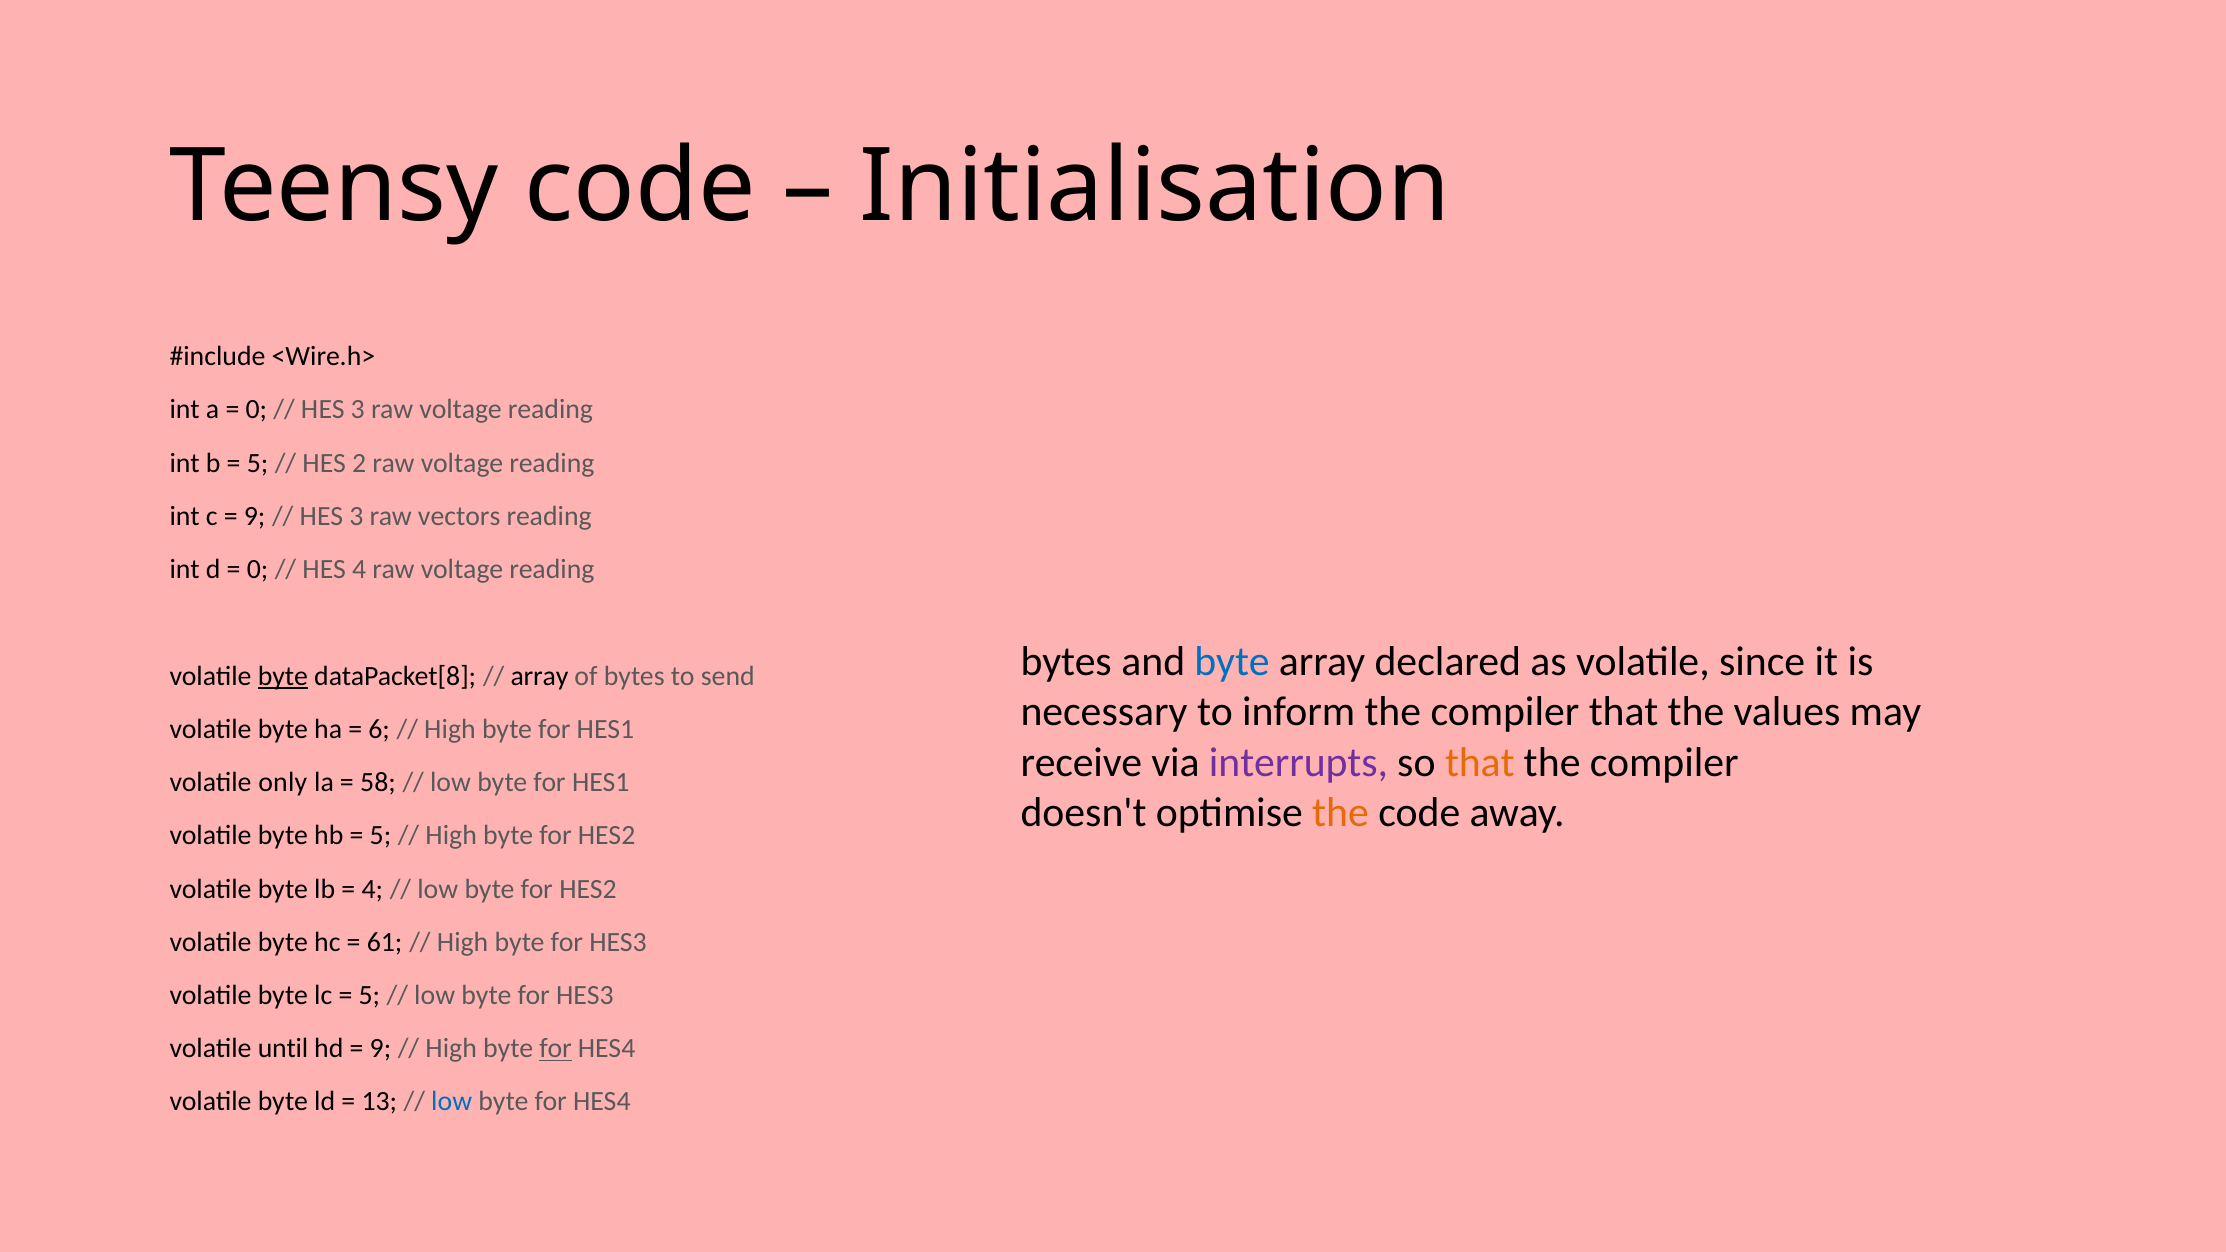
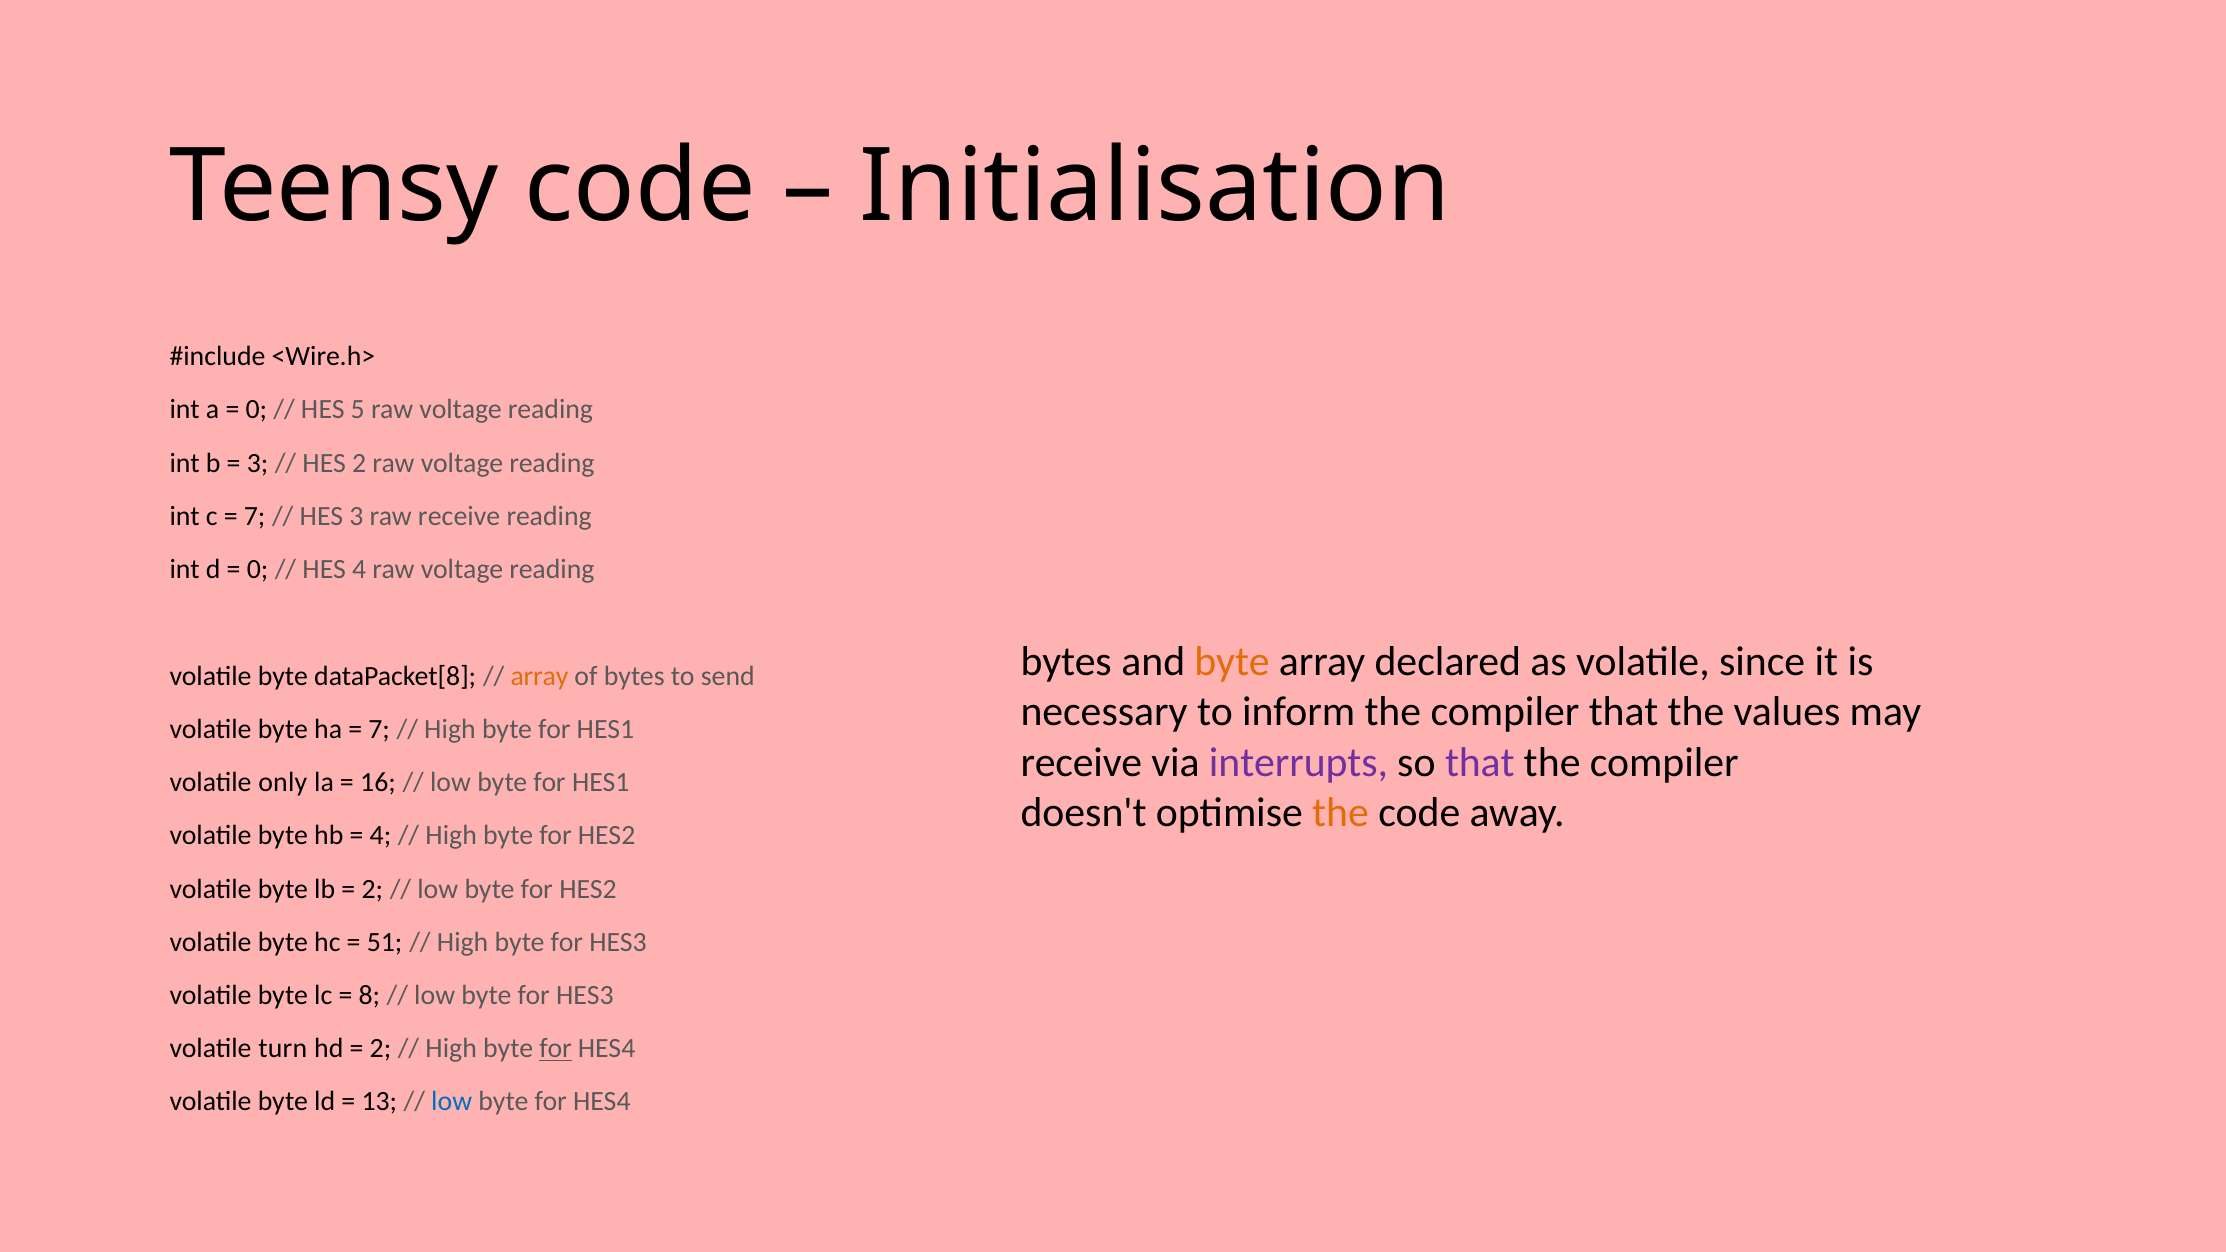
3 at (358, 410): 3 -> 5
5 at (258, 463): 5 -> 3
9 at (255, 516): 9 -> 7
raw vectors: vectors -> receive
byte at (1232, 662) colour: blue -> orange
byte at (283, 676) underline: present -> none
array at (539, 676) colour: black -> orange
6 at (379, 729): 6 -> 7
that at (1480, 762) colour: orange -> purple
58: 58 -> 16
5 at (380, 836): 5 -> 4
4 at (372, 889): 4 -> 2
61: 61 -> 51
5 at (369, 995): 5 -> 8
until: until -> turn
9 at (380, 1049): 9 -> 2
